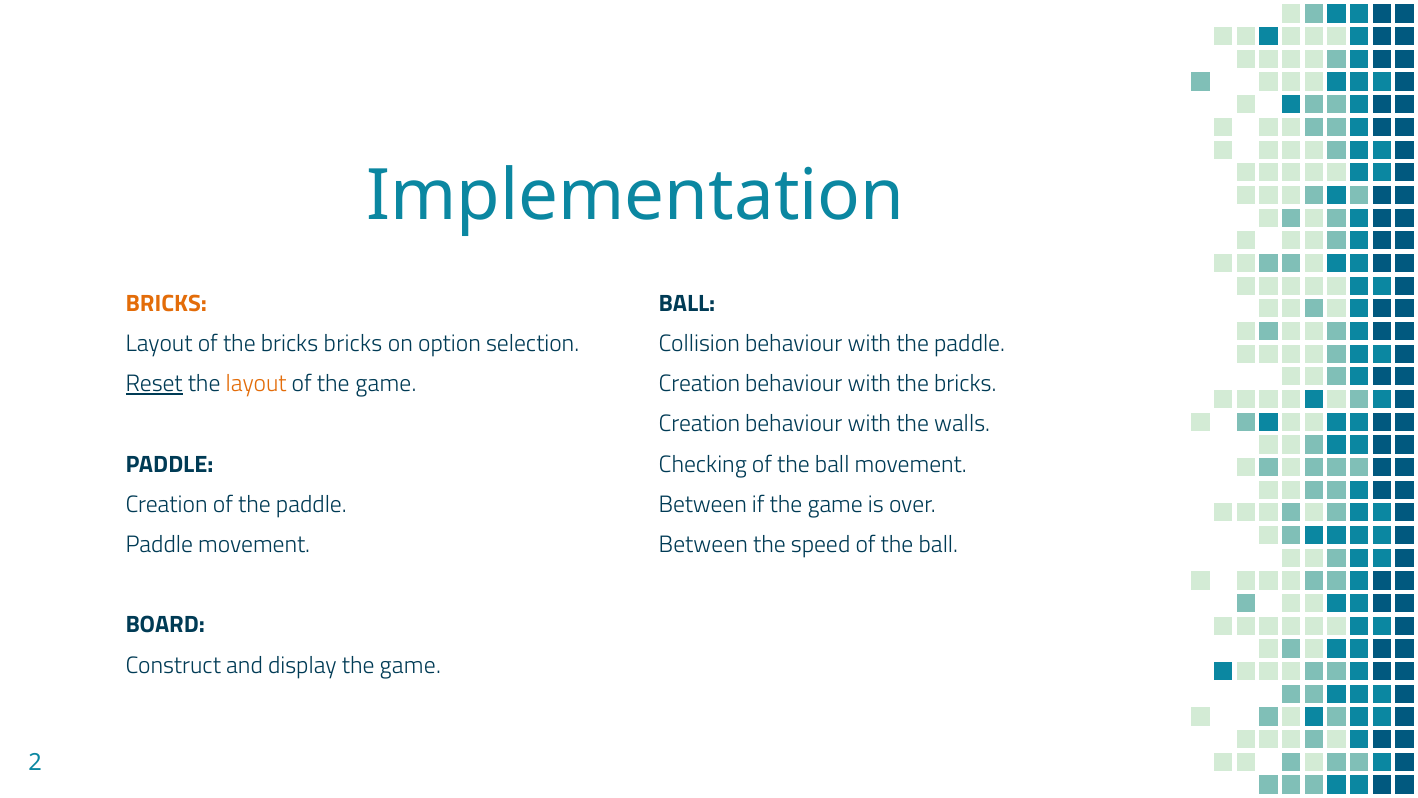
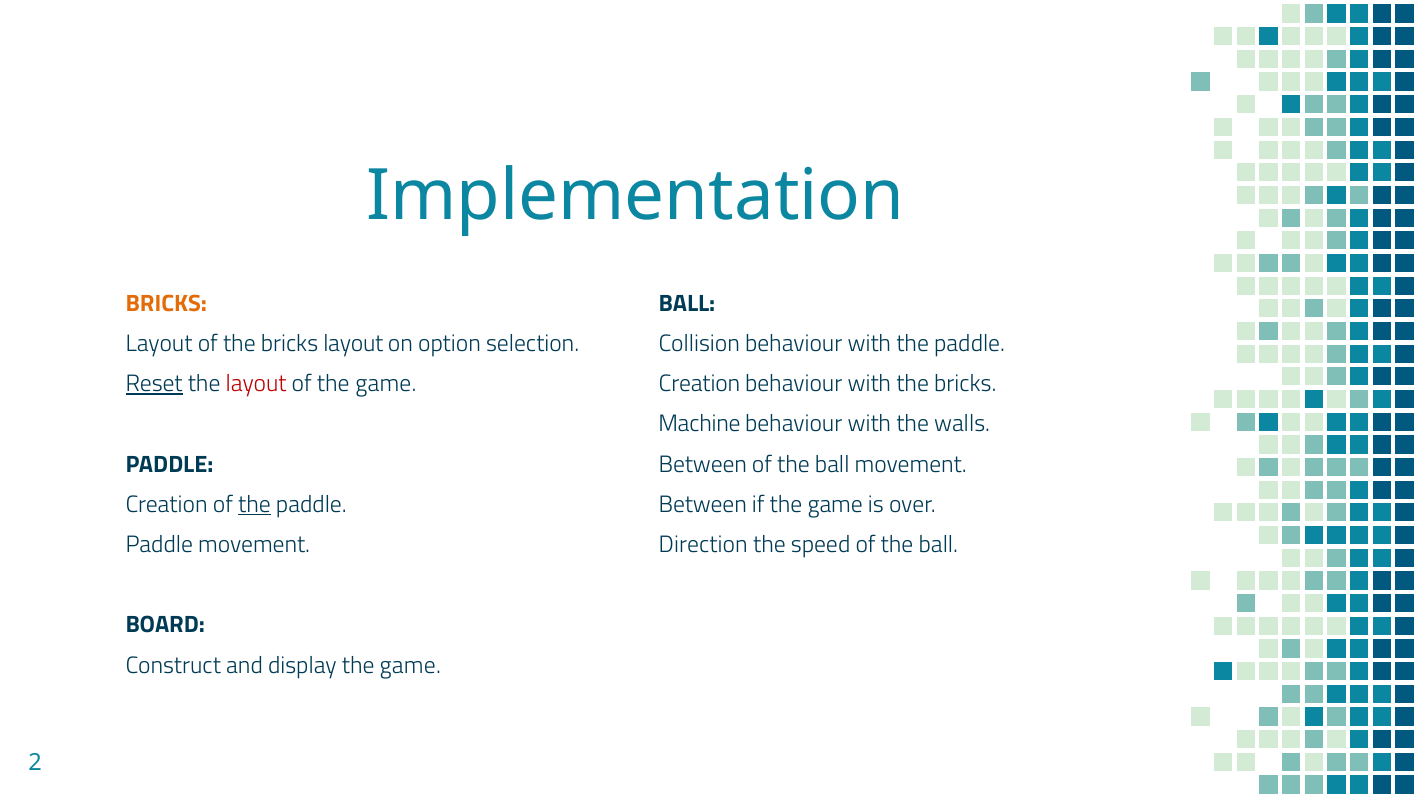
the bricks bricks: bricks -> layout
layout at (256, 384) colour: orange -> red
Creation at (699, 424): Creation -> Machine
Checking at (703, 464): Checking -> Between
the at (254, 504) underline: none -> present
Between at (703, 545): Between -> Direction
